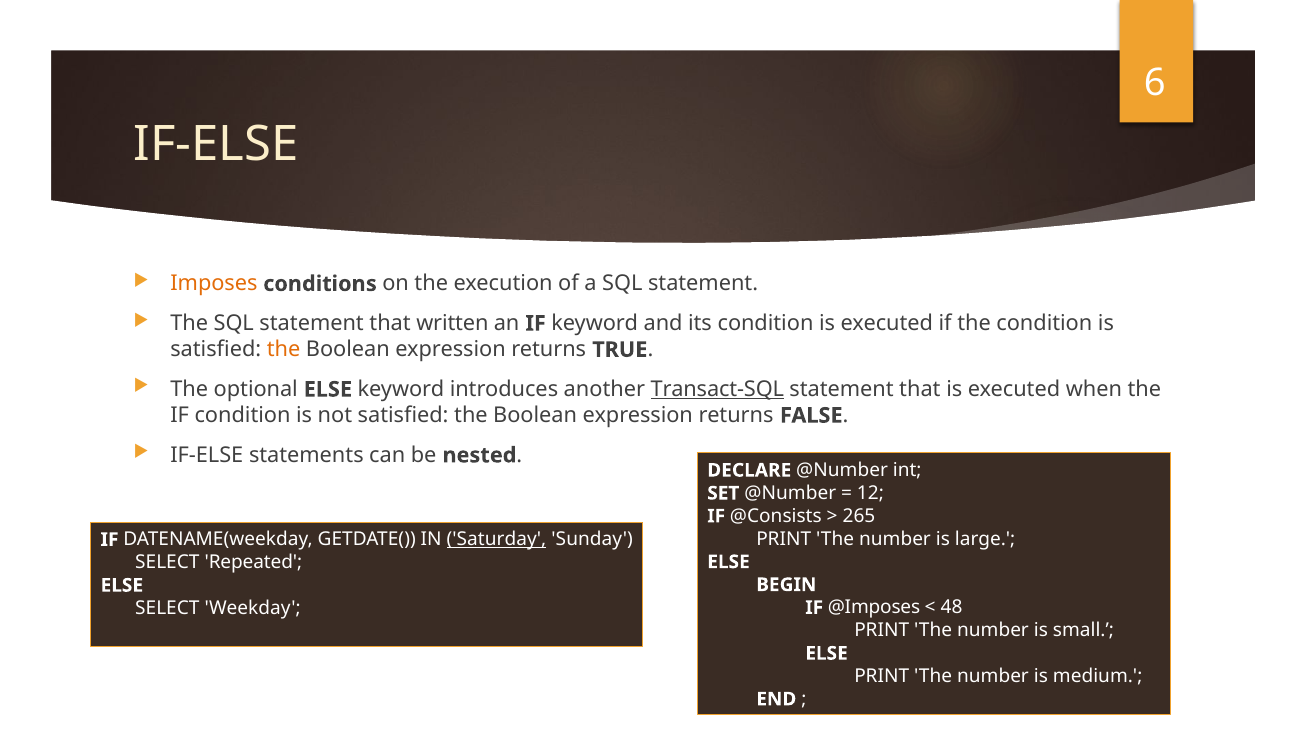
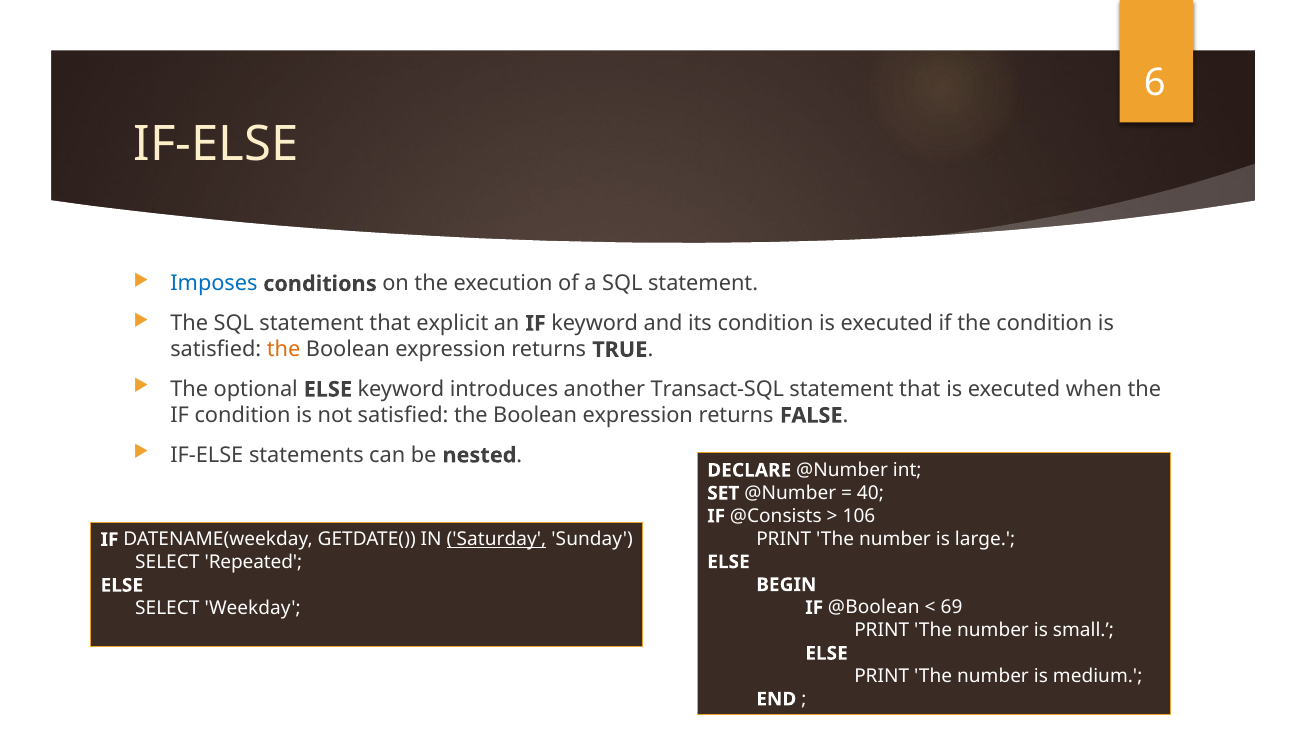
Imposes colour: orange -> blue
written: written -> explicit
Transact-SQL underline: present -> none
12: 12 -> 40
265: 265 -> 106
@Imposes: @Imposes -> @Boolean
48: 48 -> 69
